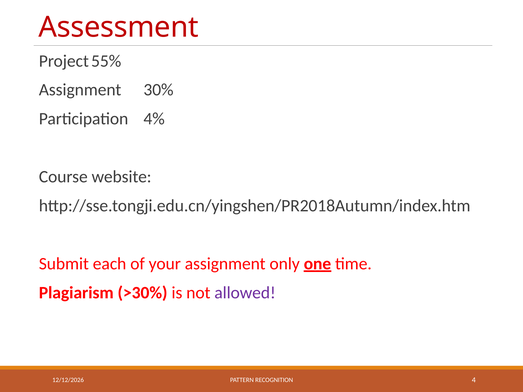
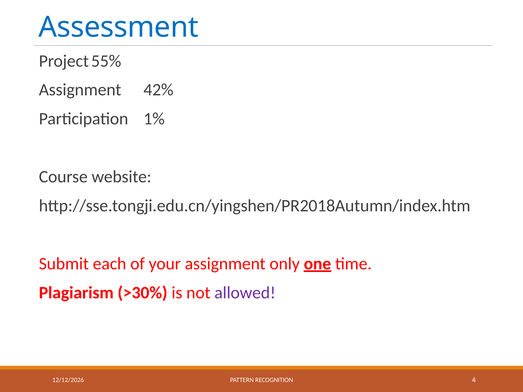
Assessment colour: red -> blue
30%: 30% -> 42%
4%: 4% -> 1%
